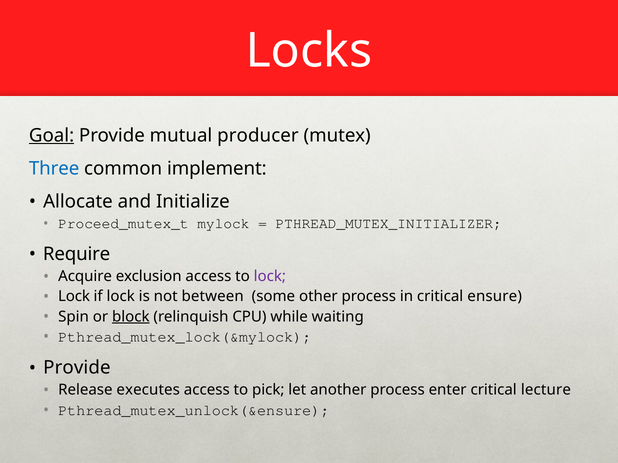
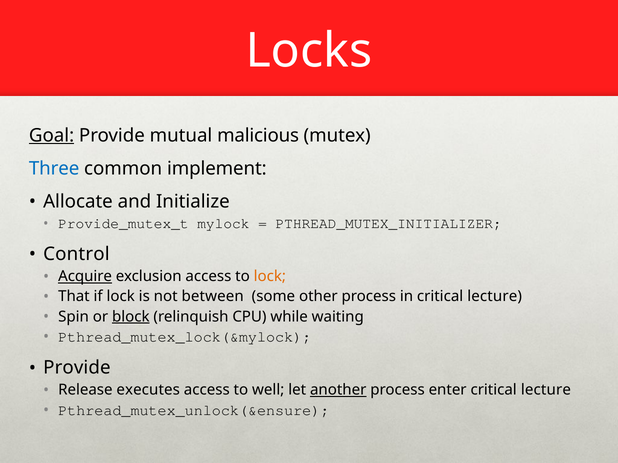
producer: producer -> malicious
Proceed_mutex_t: Proceed_mutex_t -> Provide_mutex_t
Require: Require -> Control
Acquire underline: none -> present
lock at (270, 277) colour: purple -> orange
Lock at (74, 297): Lock -> That
in critical ensure: ensure -> lecture
pick: pick -> well
another underline: none -> present
